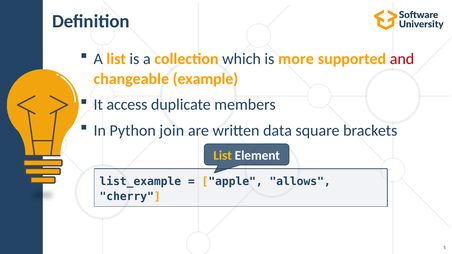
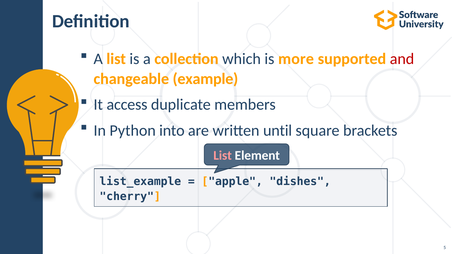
join: join -> into
data: data -> until
List at (223, 156) colour: yellow -> pink
allows: allows -> dishes
